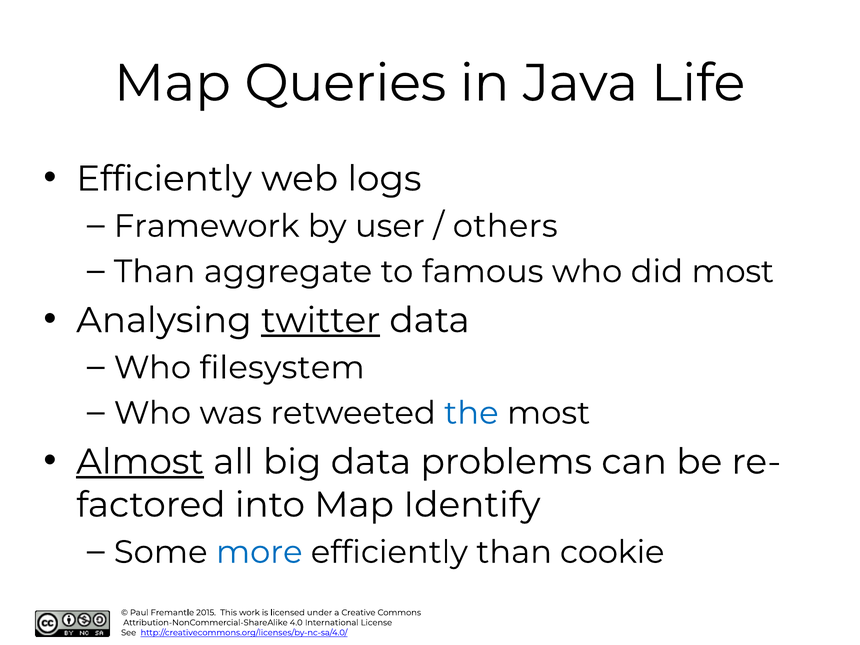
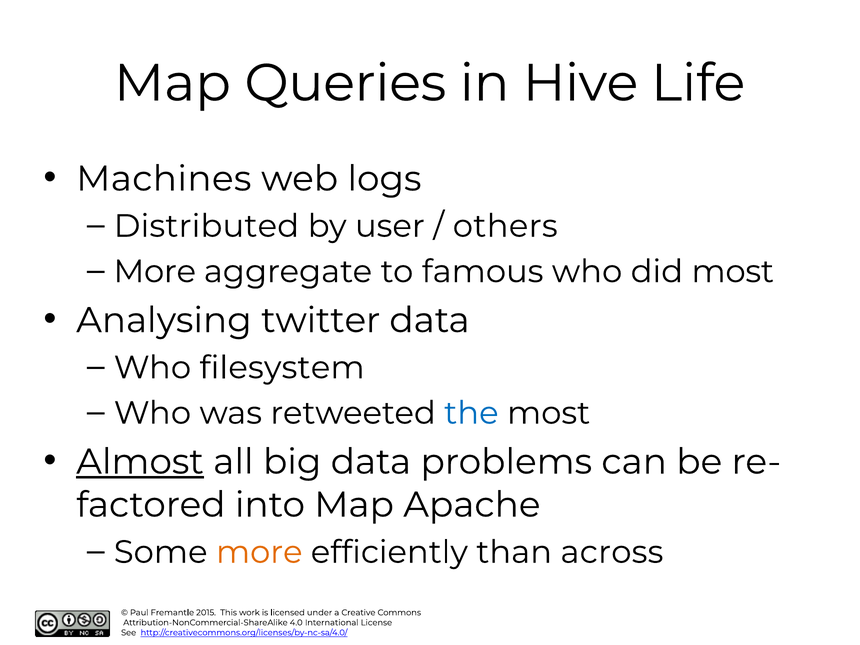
Java: Java -> Hive
Efficiently at (164, 179): Efficiently -> Machines
Framework: Framework -> Distributed
Than at (155, 272): Than -> More
twitter underline: present -> none
Identify: Identify -> Apache
more at (259, 552) colour: blue -> orange
cookie: cookie -> across
